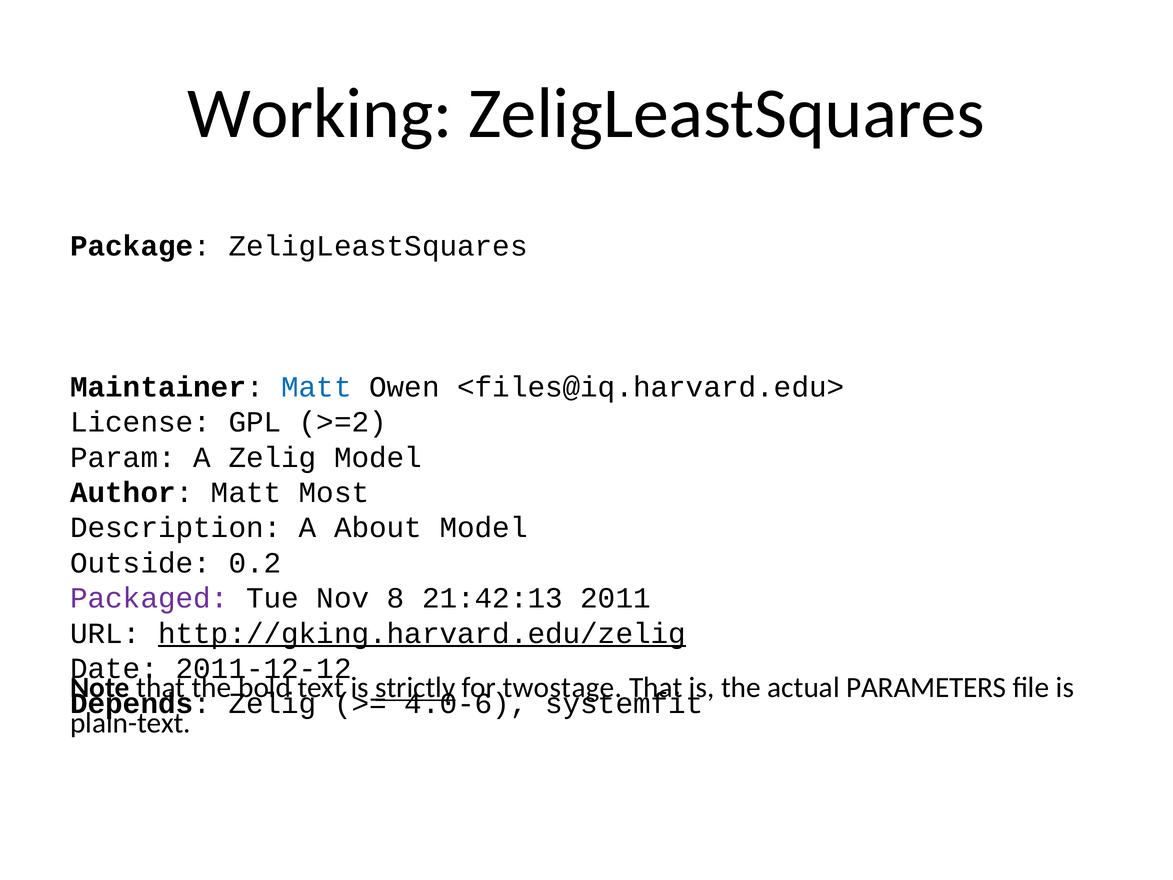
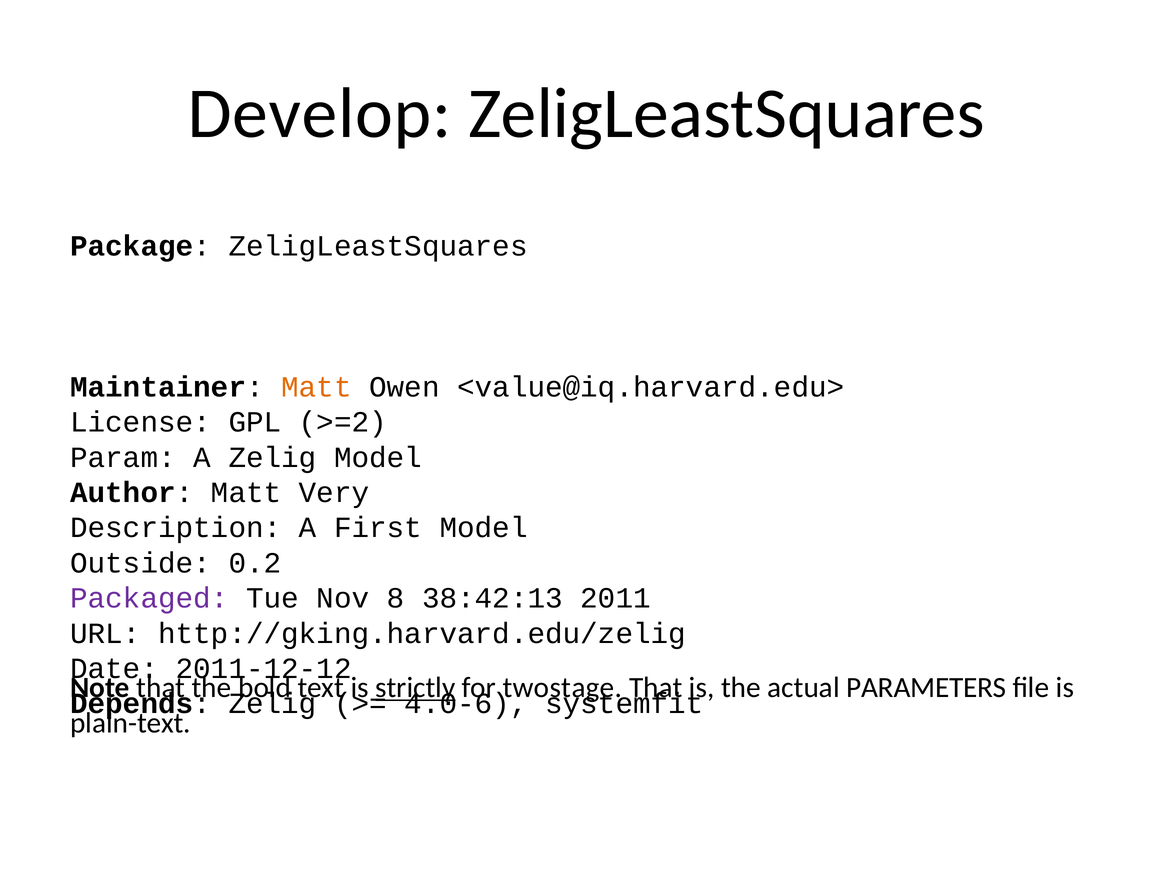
Working: Working -> Develop
Matt at (316, 387) colour: blue -> orange
<files@iq.harvard.edu>: <files@iq.harvard.edu> -> <value@iq.harvard.edu>
Most: Most -> Very
About: About -> First
21:42:13: 21:42:13 -> 38:42:13
http://gking.harvard.edu/zelig underline: present -> none
